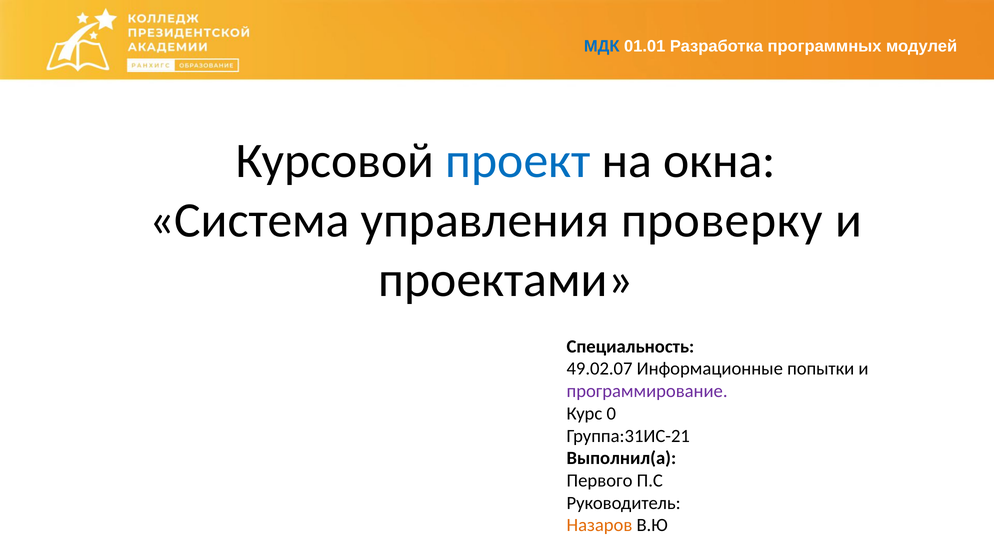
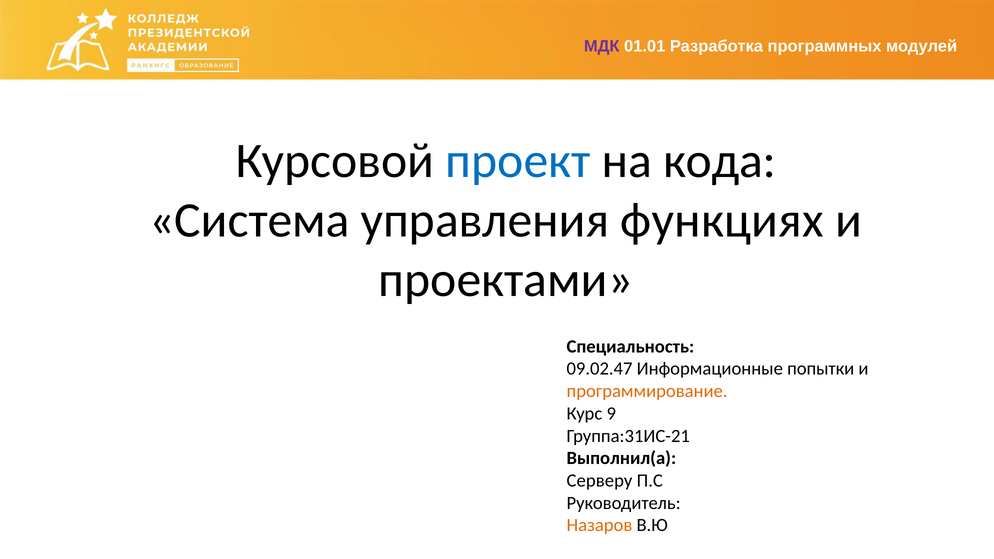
МДК colour: blue -> purple
окна: окна -> кода
проверку: проверку -> функциях
49.02.07: 49.02.07 -> 09.02.47
программирование colour: purple -> orange
0: 0 -> 9
Первого: Первого -> Серверу
